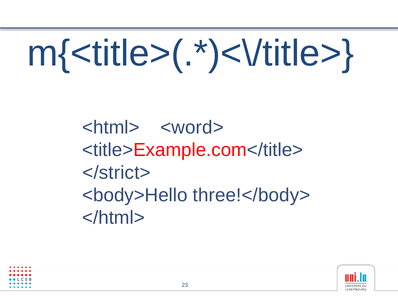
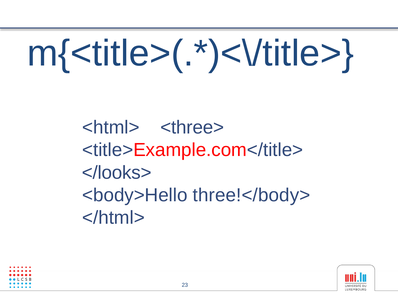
<word>: <word> -> <three>
</strict>: </strict> -> </looks>
